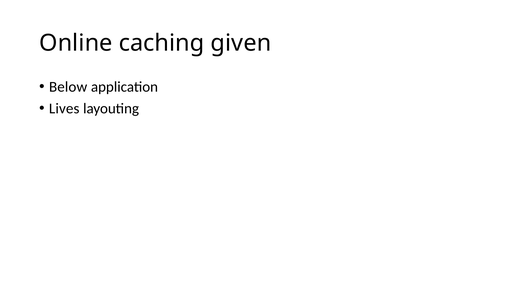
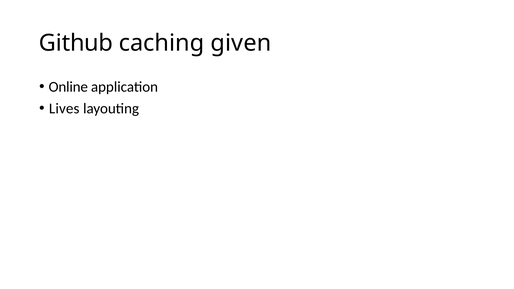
Online: Online -> Github
Below: Below -> Online
